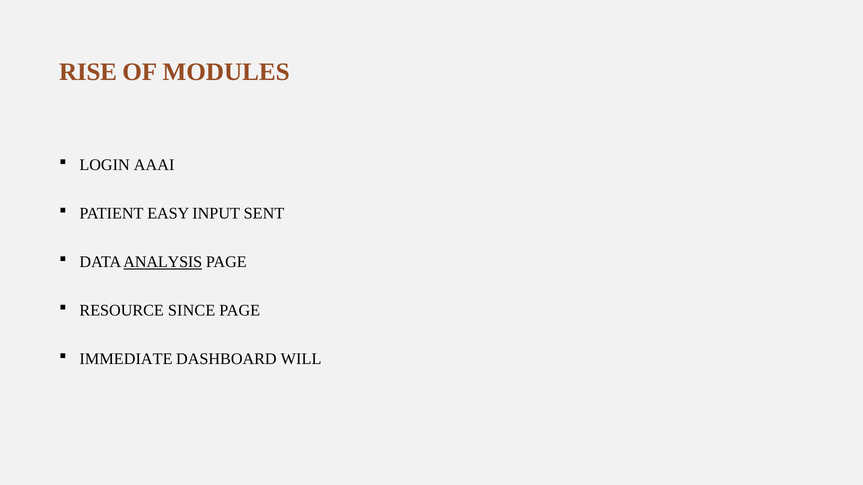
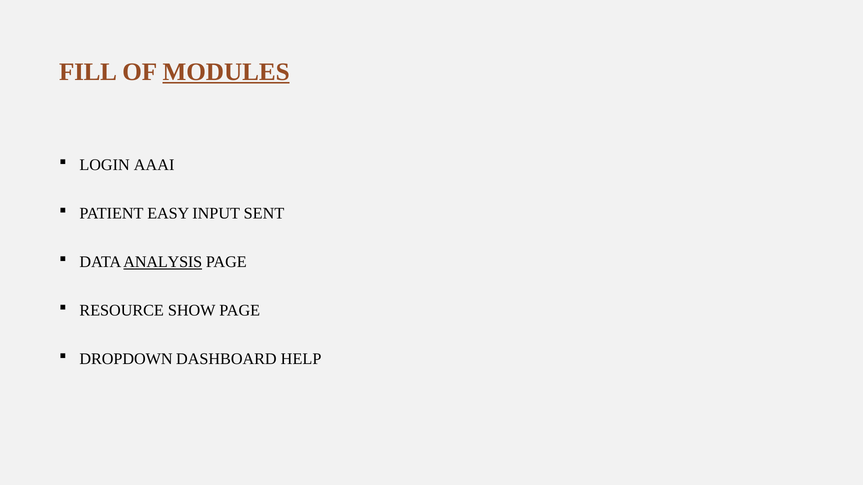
RISE: RISE -> FILL
MODULES underline: none -> present
SINCE: SINCE -> SHOW
IMMEDIATE: IMMEDIATE -> DROPDOWN
WILL: WILL -> HELP
